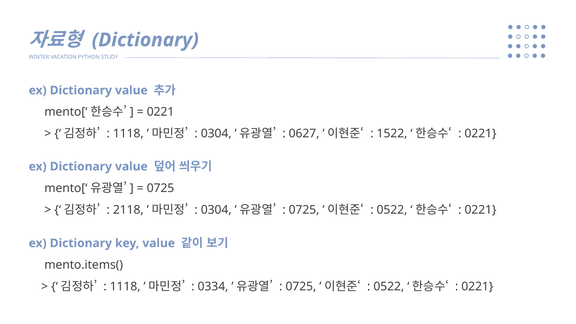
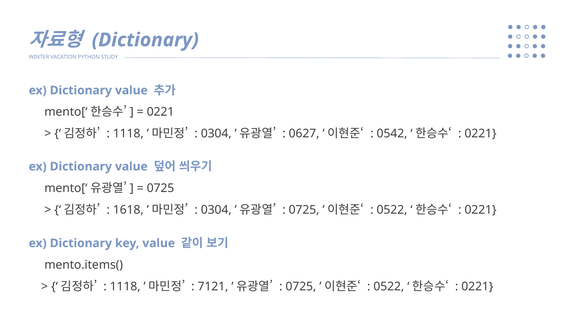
1522: 1522 -> 0542
2118: 2118 -> 1618
0334: 0334 -> 7121
